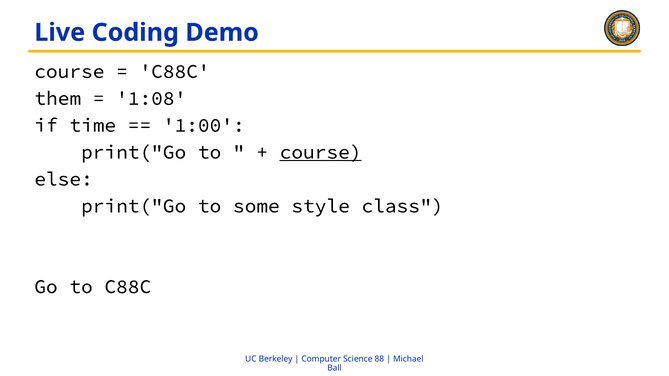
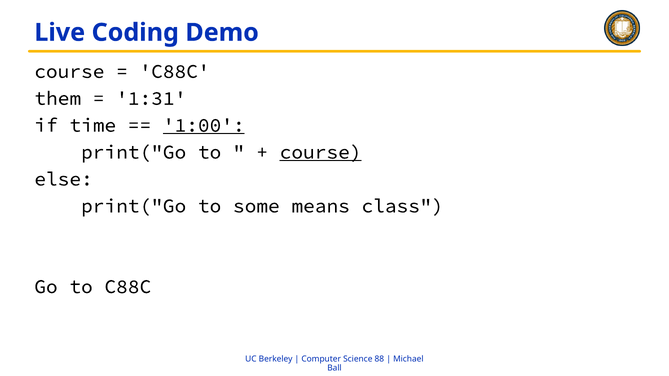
1:08: 1:08 -> 1:31
1:00 underline: none -> present
style: style -> means
